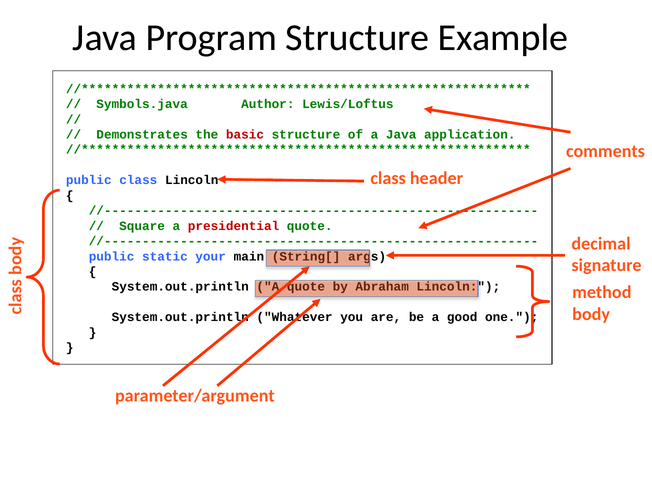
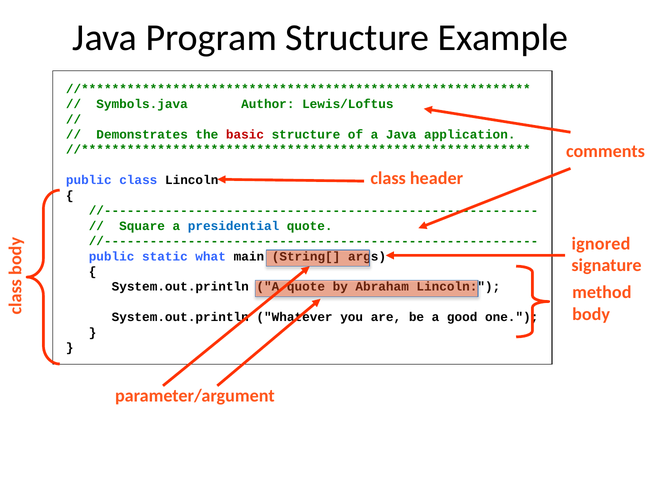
presidential colour: red -> blue
decimal: decimal -> ignored
your: your -> what
